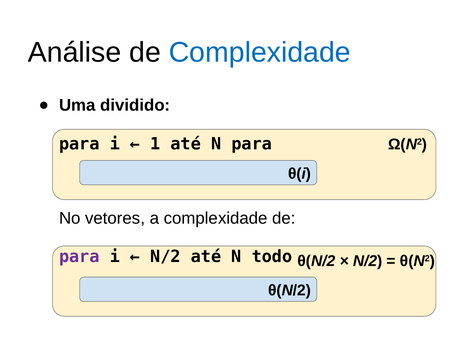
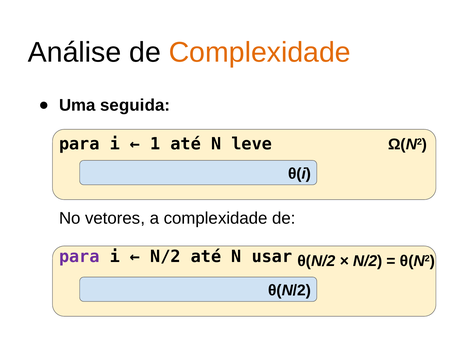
Complexidade at (260, 52) colour: blue -> orange
dividido: dividido -> seguida
N para: para -> leve
todo: todo -> usar
